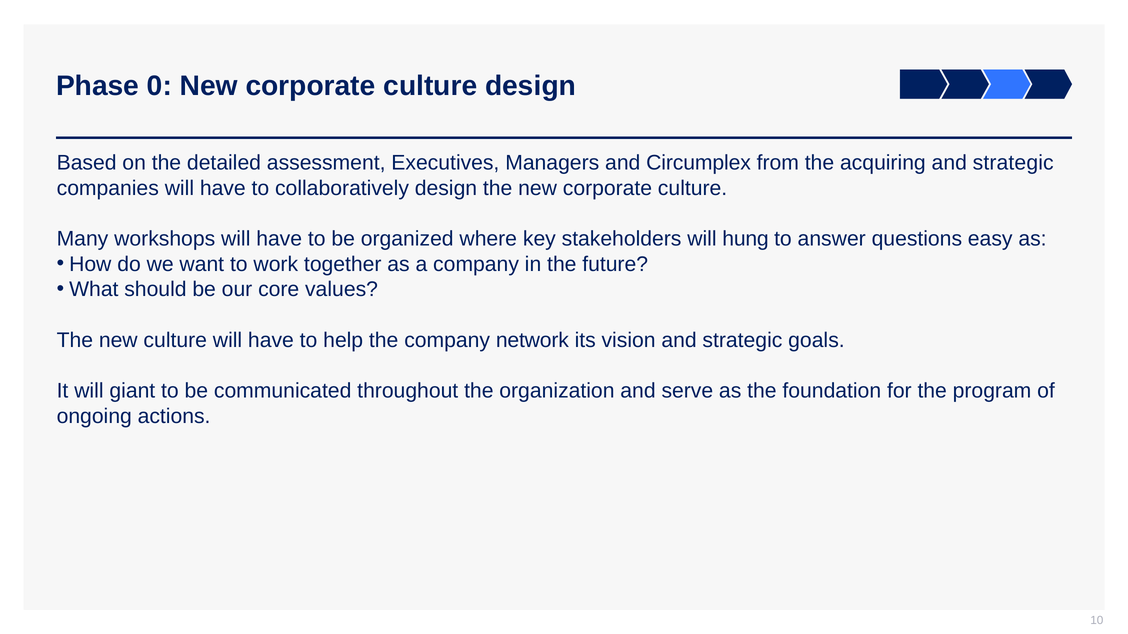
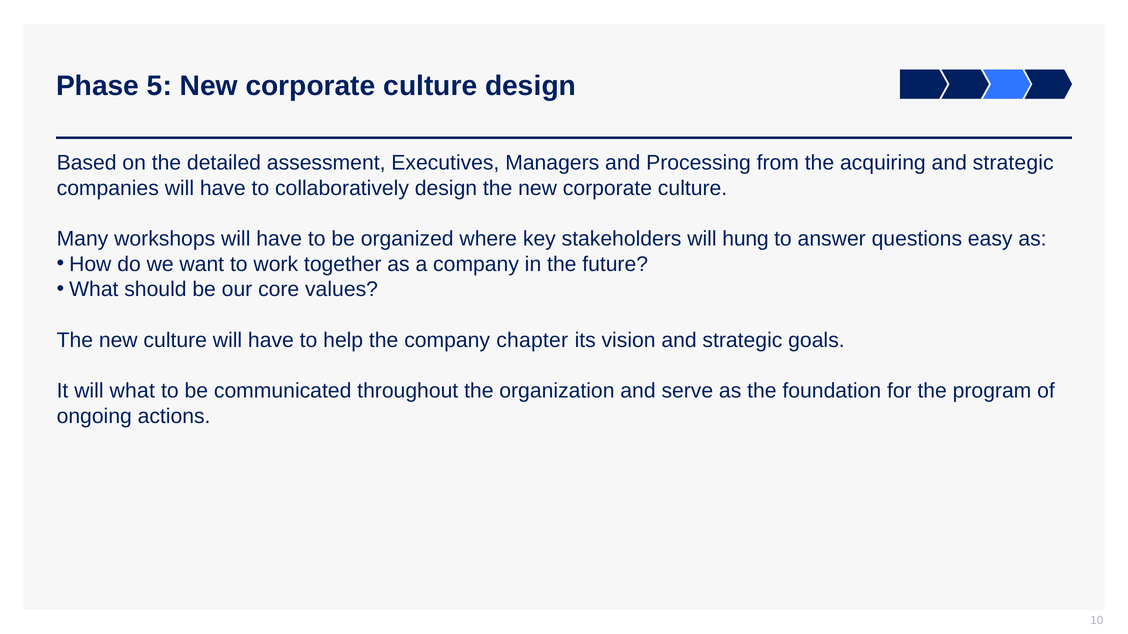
0: 0 -> 5
Circumplex: Circumplex -> Processing
network: network -> chapter
will giant: giant -> what
